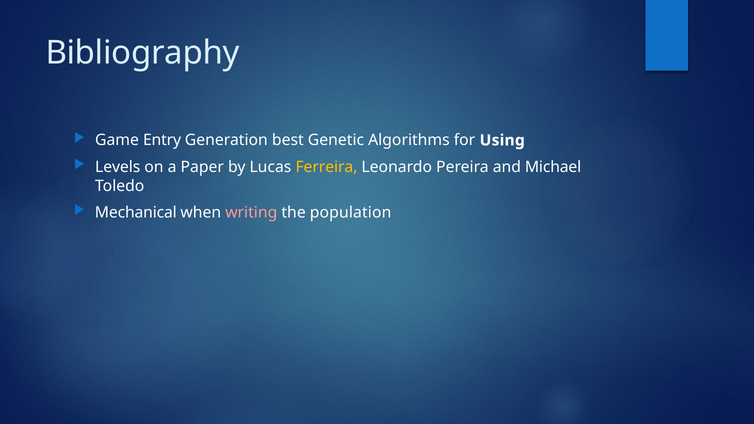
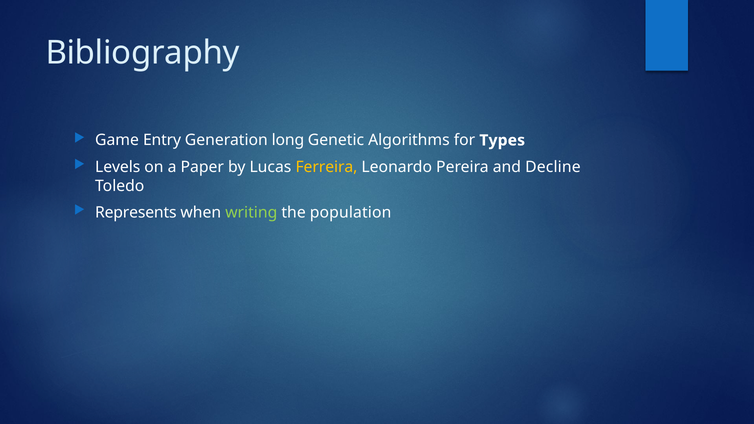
best: best -> long
Using: Using -> Types
Michael: Michael -> Decline
Mechanical: Mechanical -> Represents
writing colour: pink -> light green
